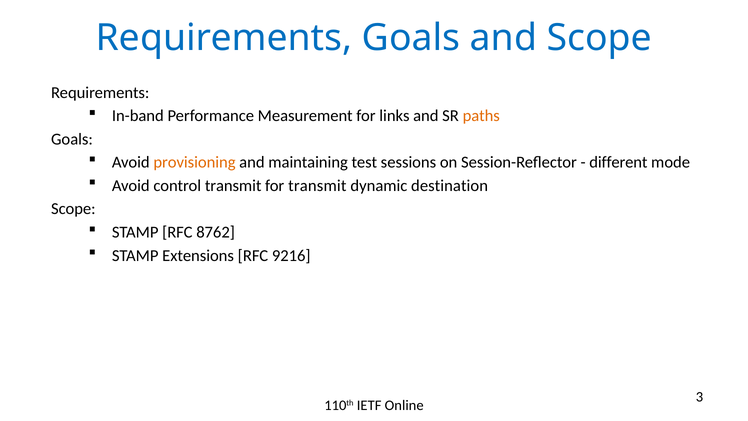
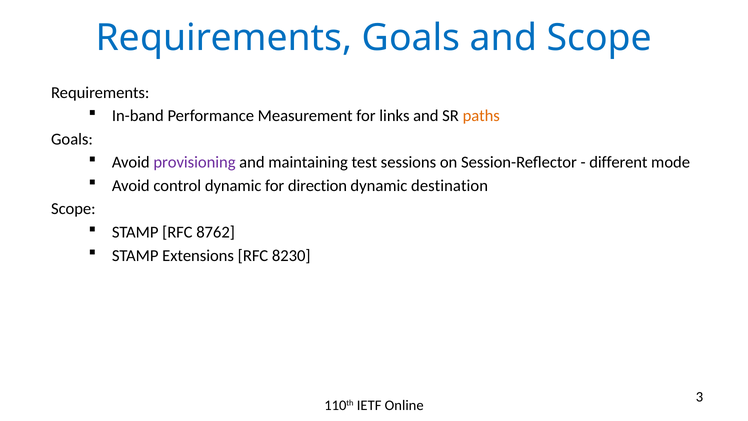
provisioning colour: orange -> purple
control transmit: transmit -> dynamic
for transmit: transmit -> direction
9216: 9216 -> 8230
